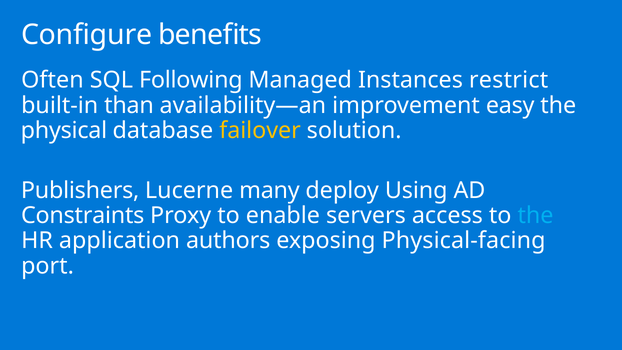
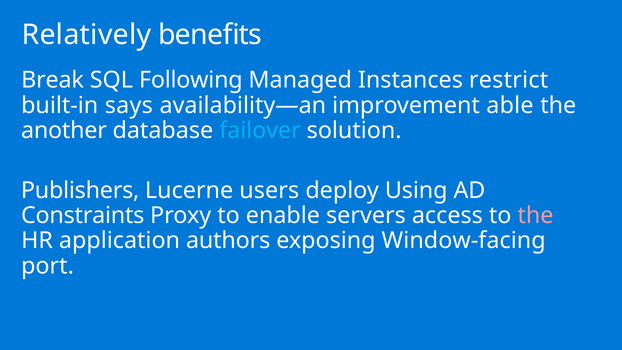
Configure: Configure -> Relatively
Often: Often -> Break
than: than -> says
easy: easy -> able
physical: physical -> another
failover colour: yellow -> light blue
many: many -> users
the at (536, 215) colour: light blue -> pink
Physical-facing: Physical-facing -> Window-facing
